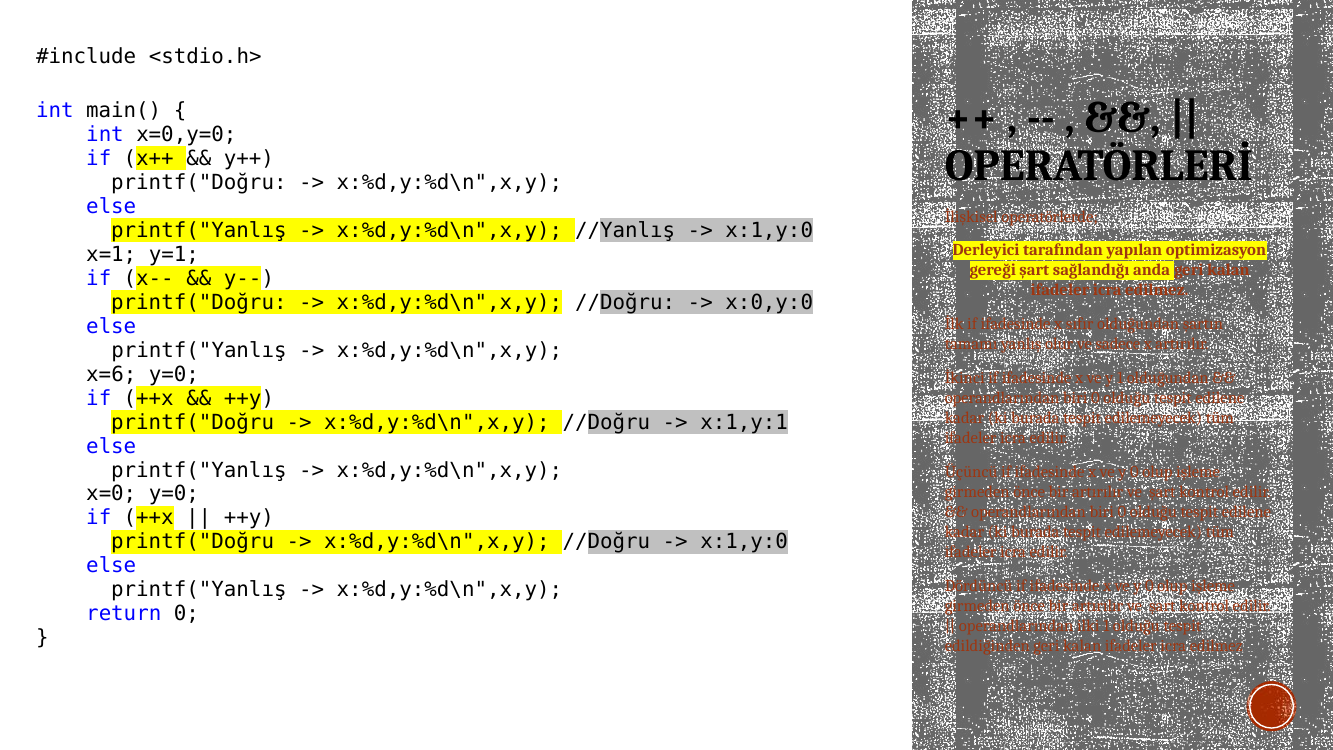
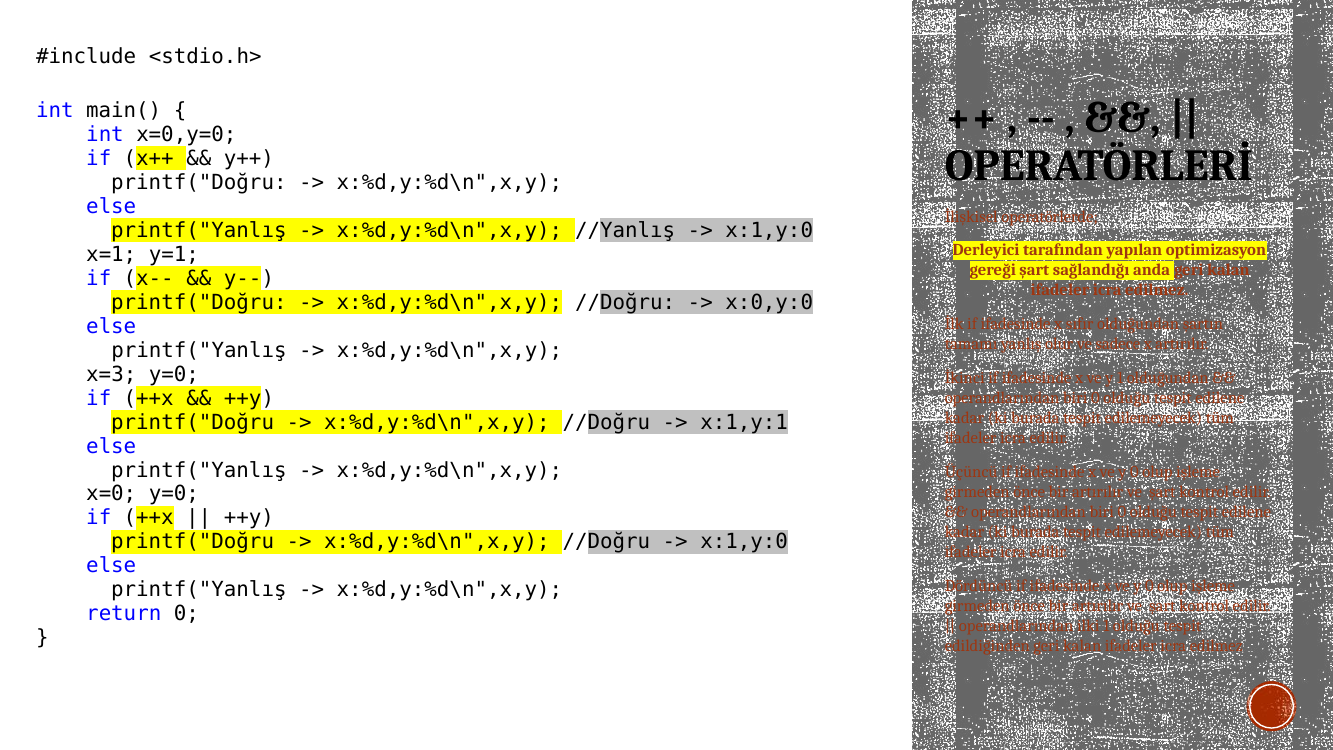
x=6: x=6 -> x=3
